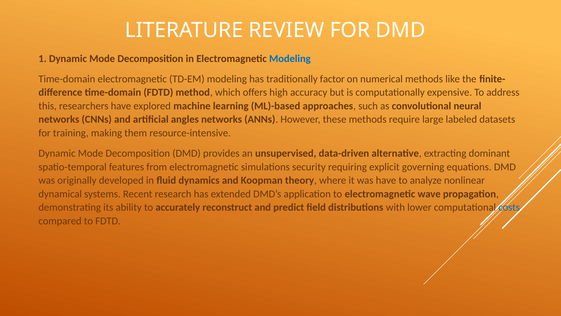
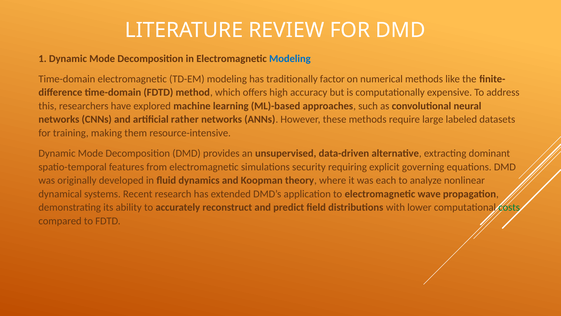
angles: angles -> rather
was have: have -> each
costs colour: blue -> green
